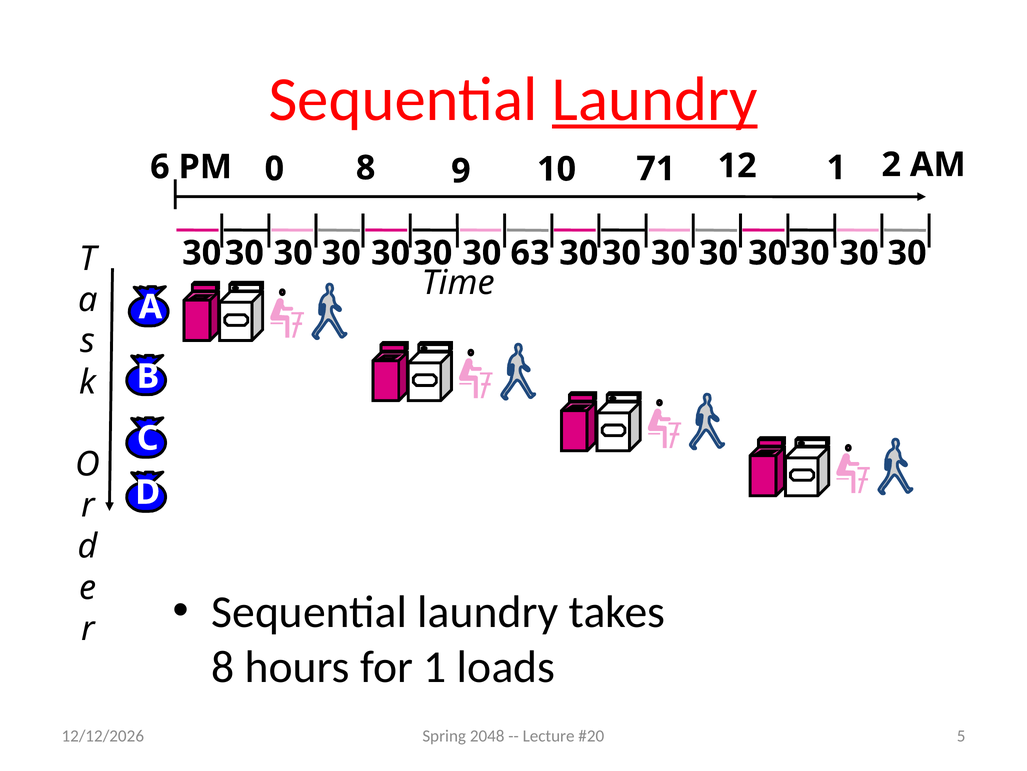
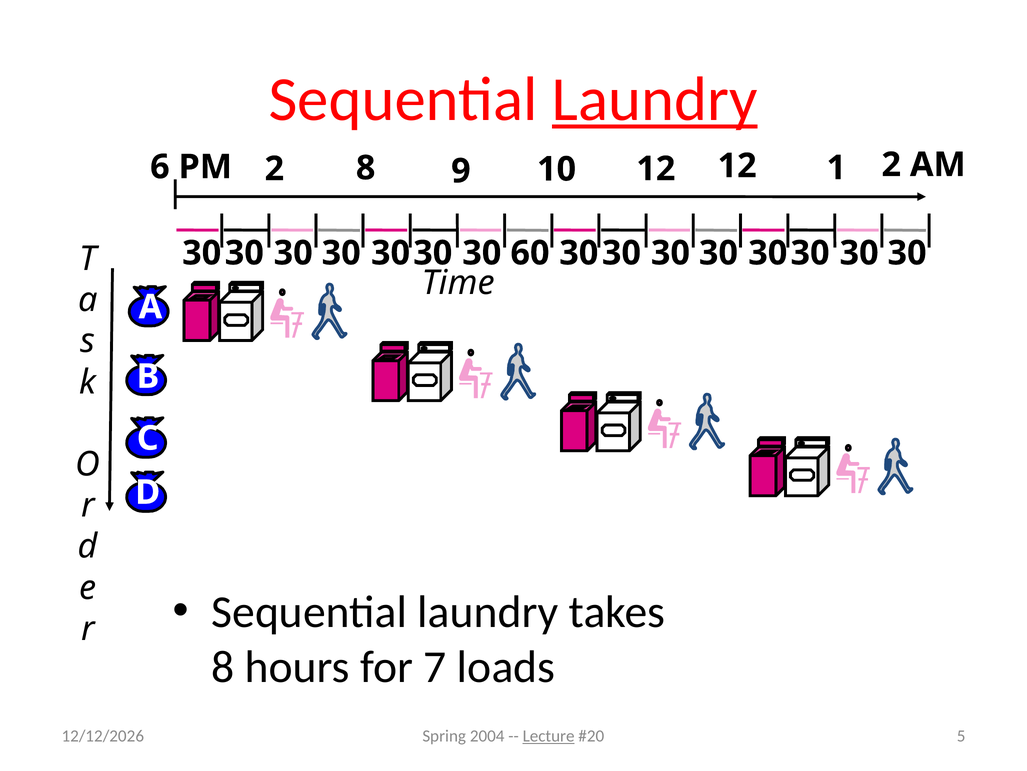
PM 0: 0 -> 2
10 71: 71 -> 12
63: 63 -> 60
for 1: 1 -> 7
2048: 2048 -> 2004
Lecture underline: none -> present
